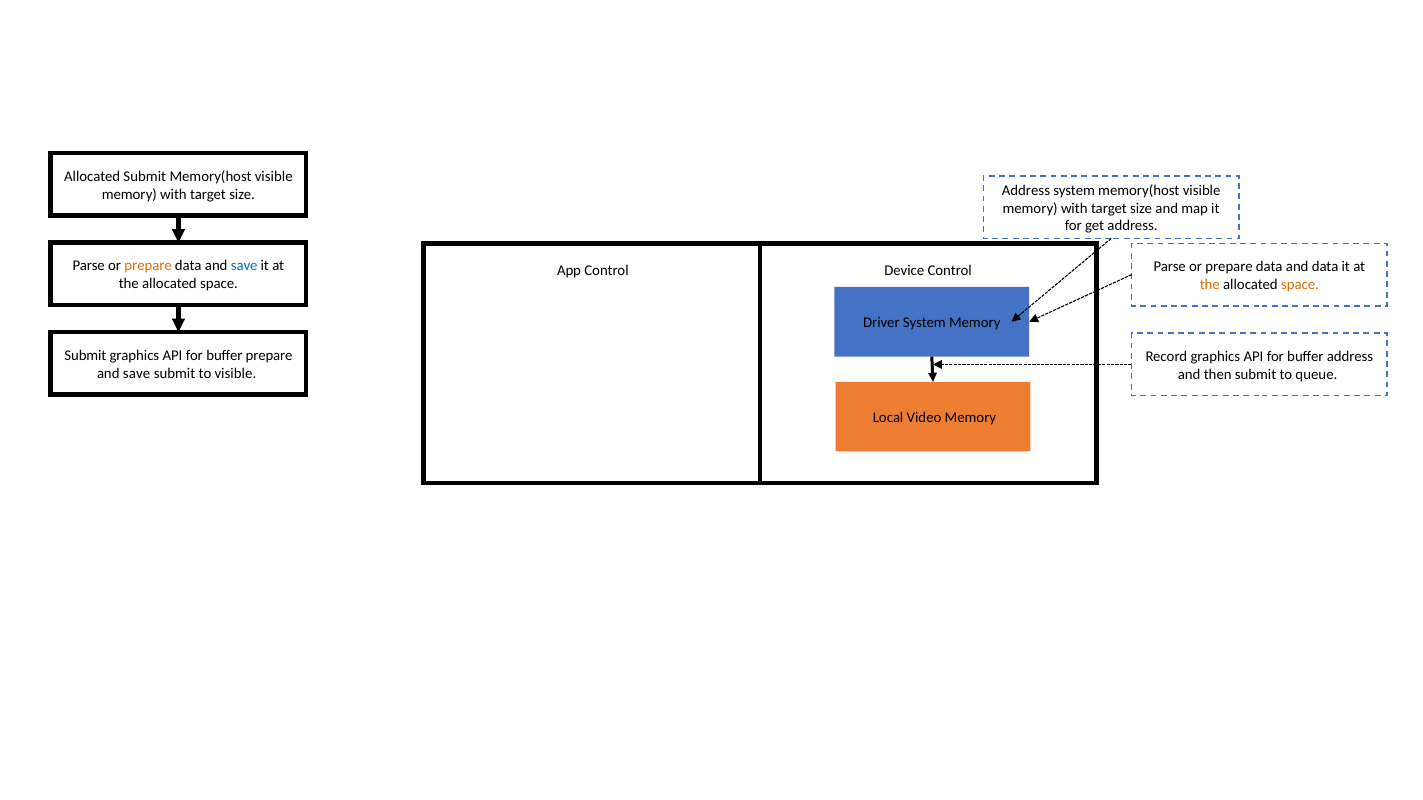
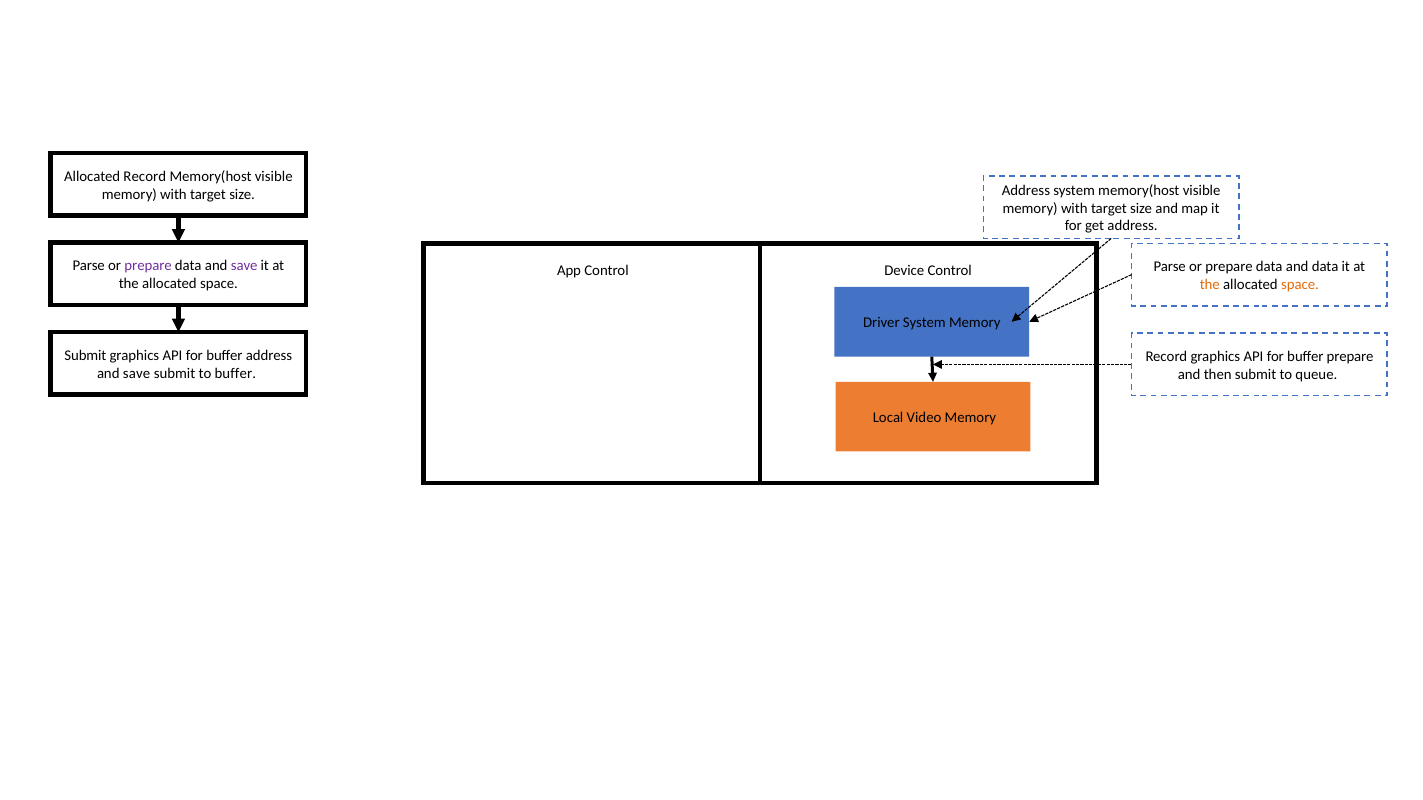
Allocated Submit: Submit -> Record
prepare at (148, 266) colour: orange -> purple
save at (244, 266) colour: blue -> purple
buffer prepare: prepare -> address
buffer address: address -> prepare
to visible: visible -> buffer
